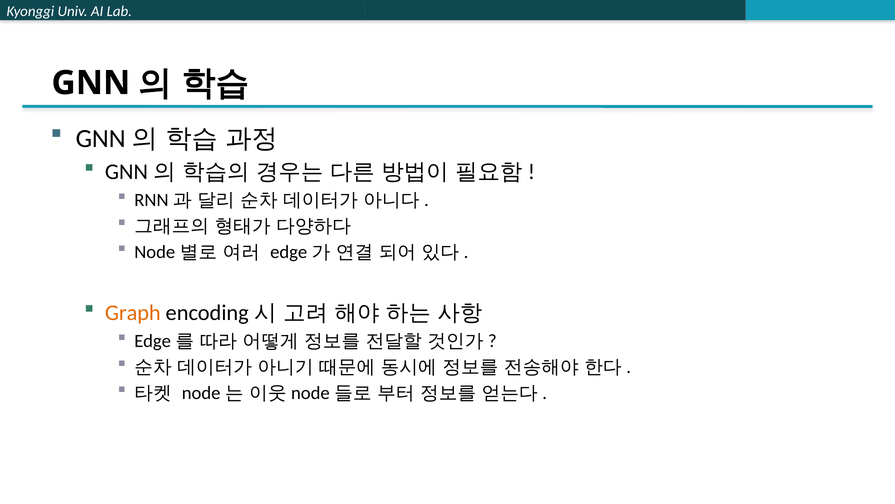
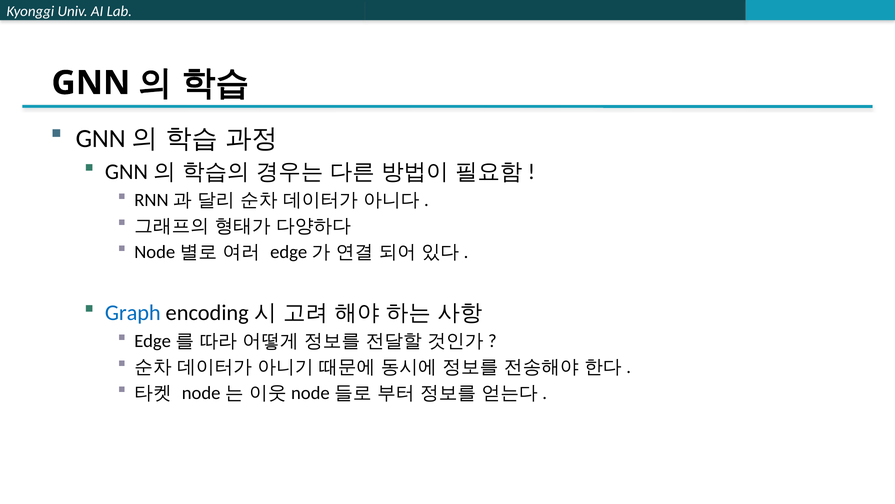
Graph colour: orange -> blue
